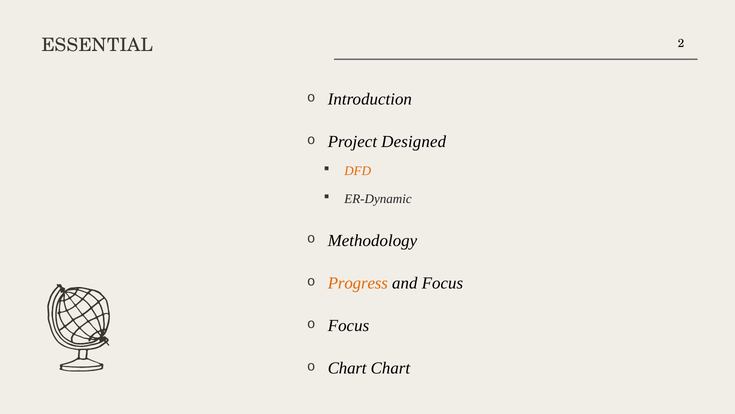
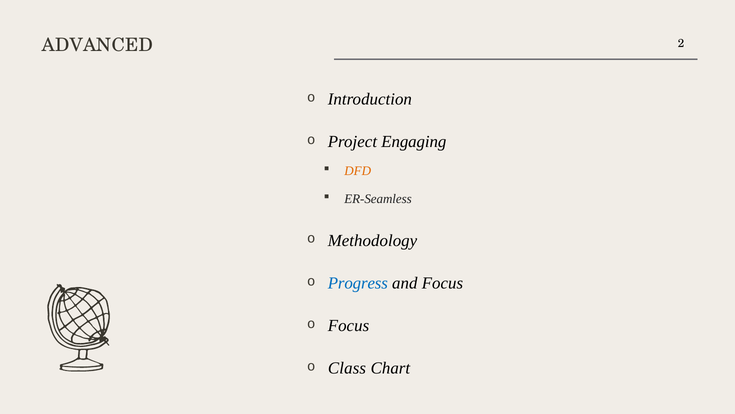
ESSENTIAL: ESSENTIAL -> ADVANCED
Designed: Designed -> Engaging
ER-Dynamic: ER-Dynamic -> ER-Seamless
Progress colour: orange -> blue
Chart at (347, 368): Chart -> Class
